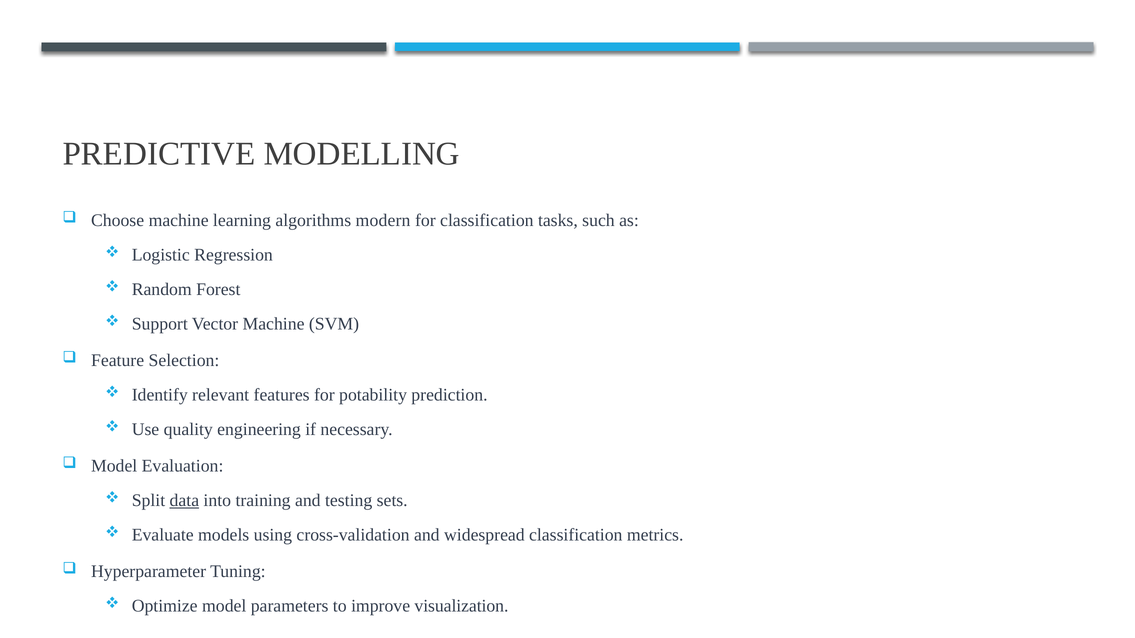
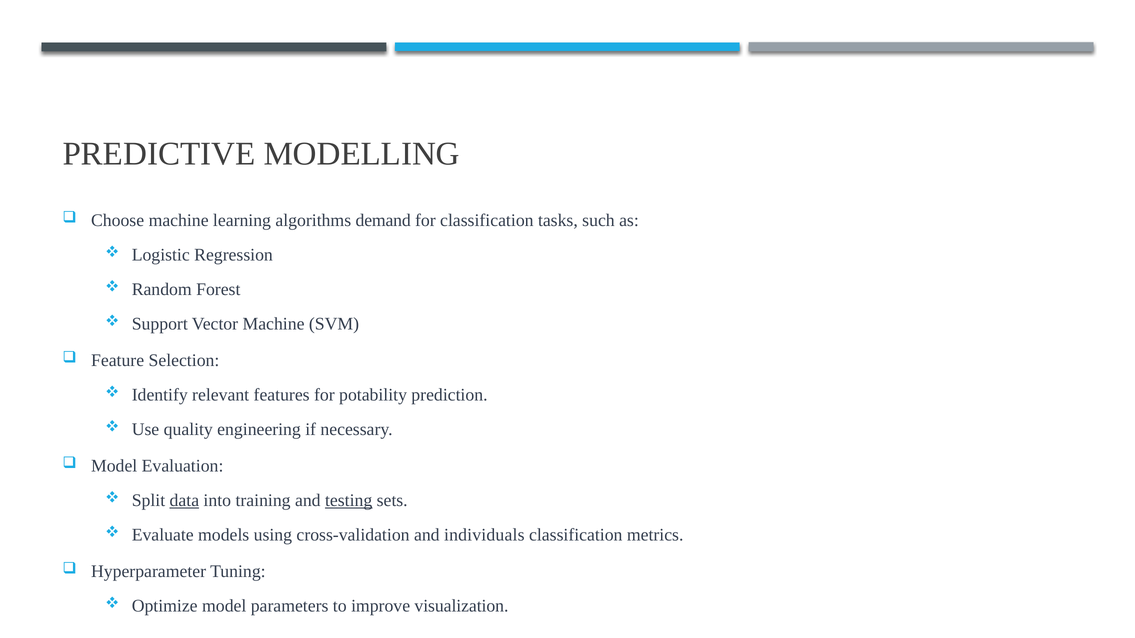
modern: modern -> demand
testing underline: none -> present
widespread: widespread -> individuals
